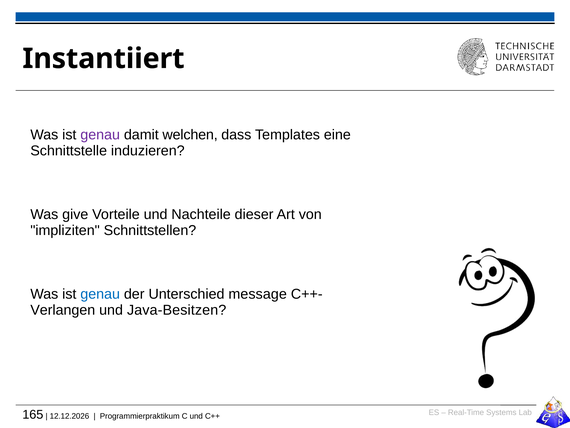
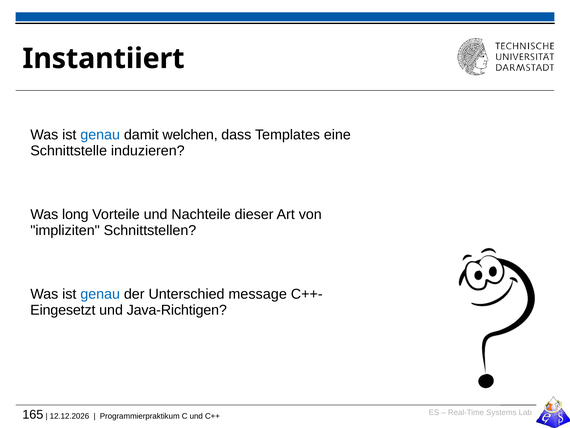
genau at (100, 135) colour: purple -> blue
give: give -> long
Verlangen: Verlangen -> Eingesetzt
Java-Besitzen: Java-Besitzen -> Java-Richtigen
